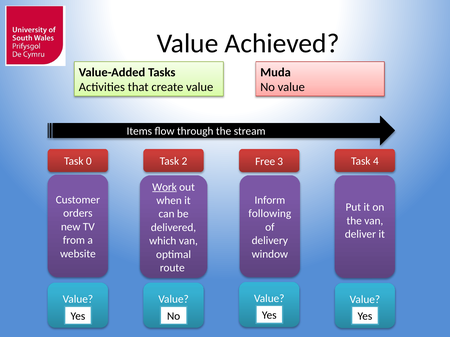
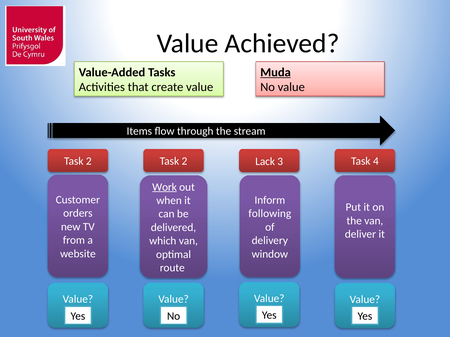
Muda underline: none -> present
0 at (89, 162): 0 -> 2
Free: Free -> Lack
